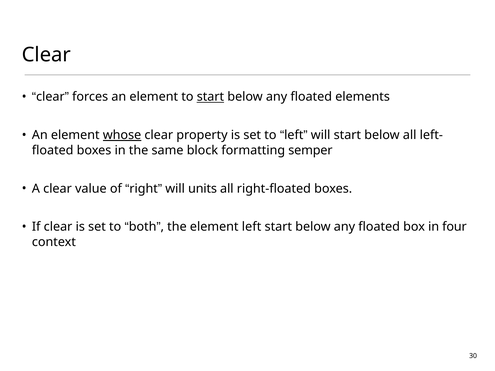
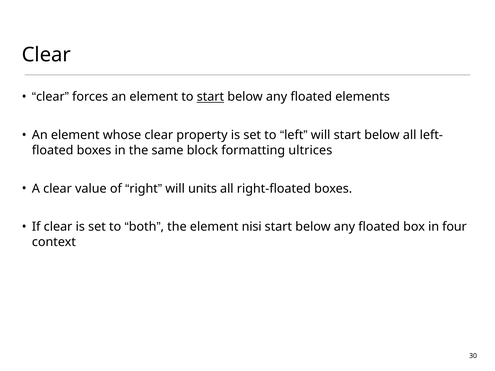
whose underline: present -> none
semper: semper -> ultrices
element left: left -> nisi
